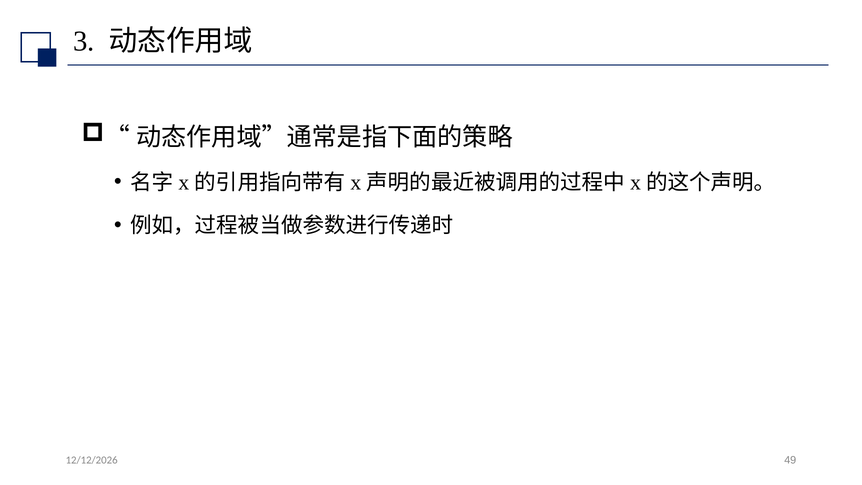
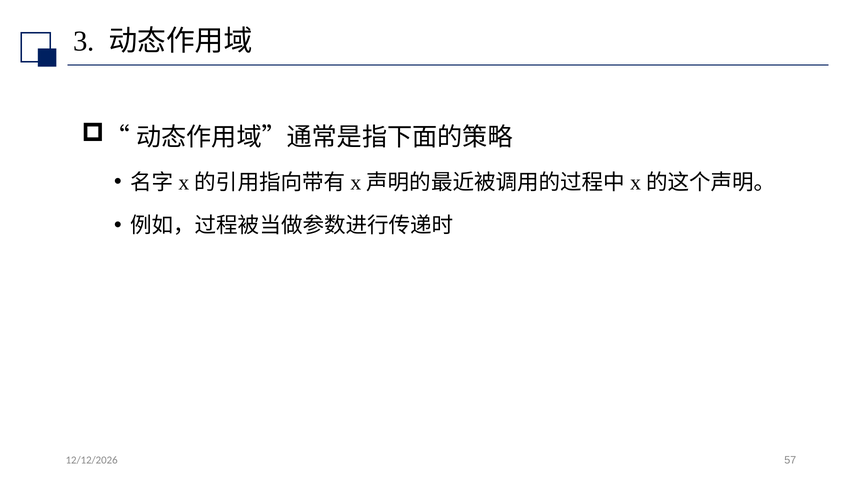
49: 49 -> 57
